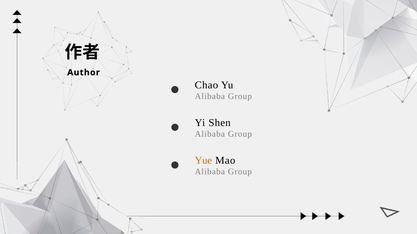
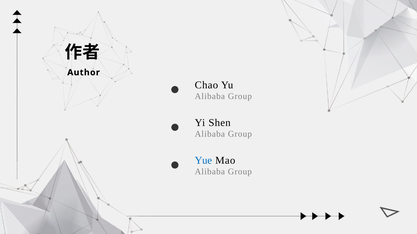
Yue colour: orange -> blue
